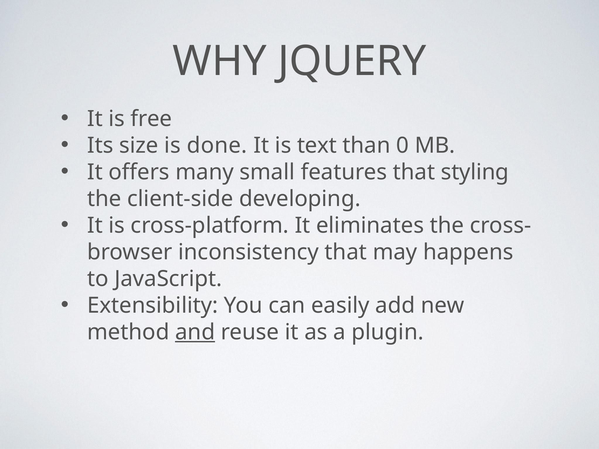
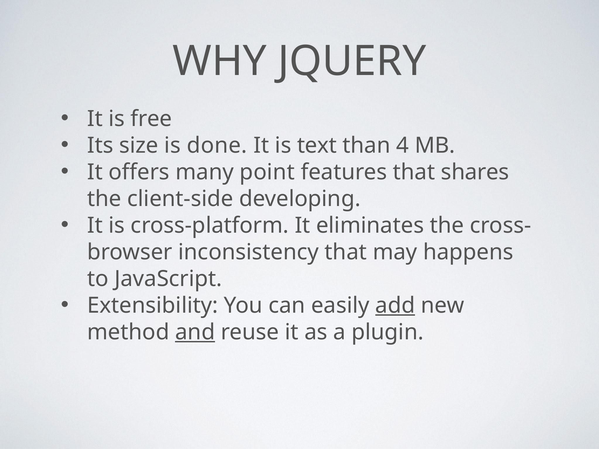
0: 0 -> 4
small: small -> point
styling: styling -> shares
add underline: none -> present
